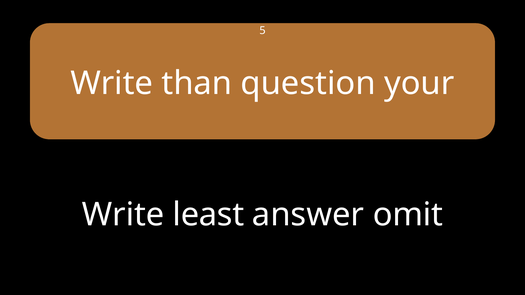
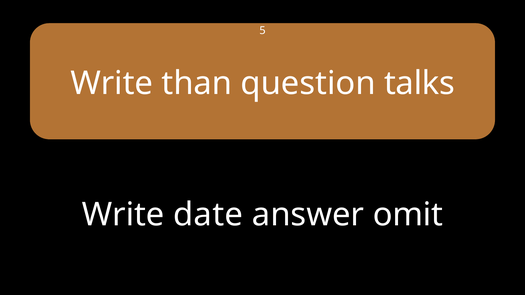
your: your -> talks
least: least -> date
